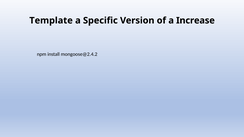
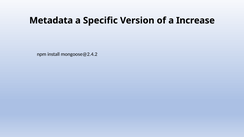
Template: Template -> Metadata
